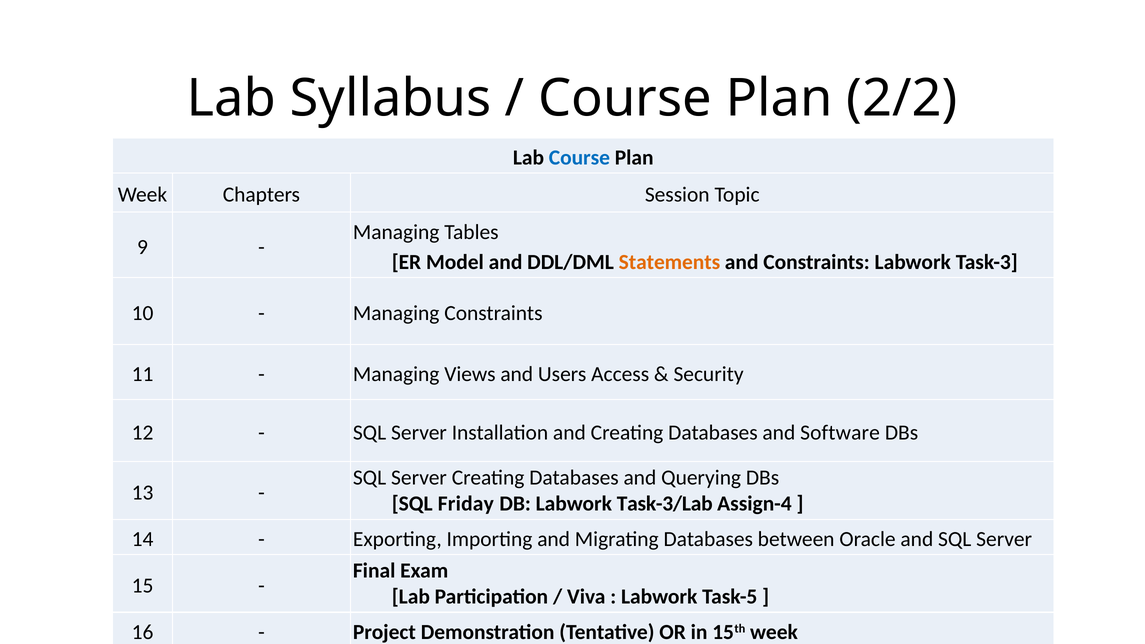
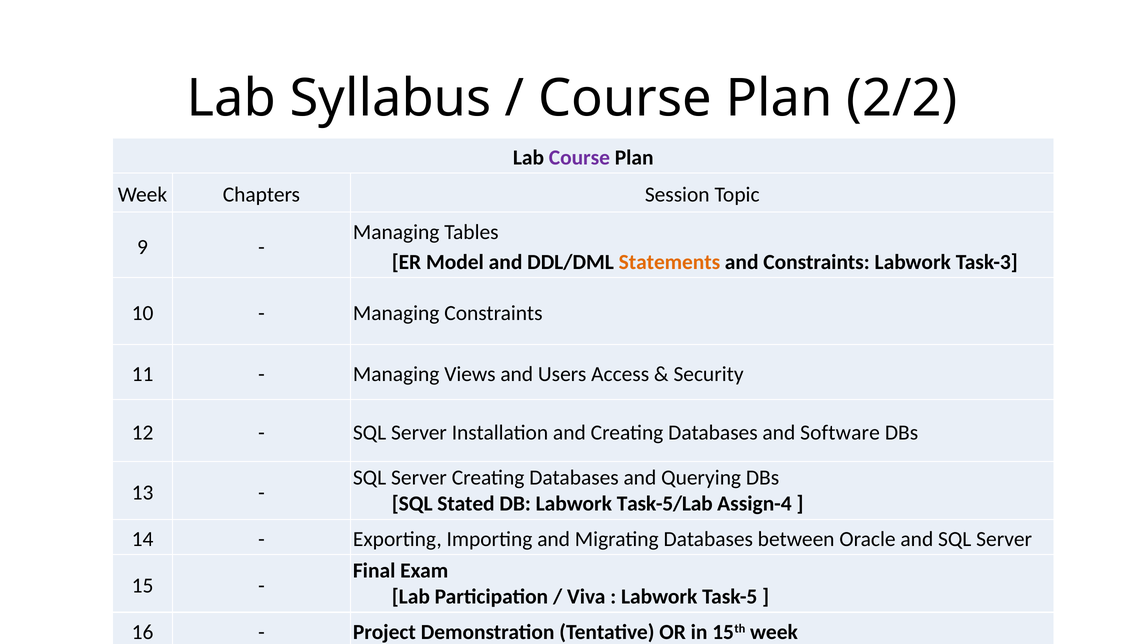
Course at (579, 158) colour: blue -> purple
Friday: Friday -> Stated
Task-3/Lab: Task-3/Lab -> Task-5/Lab
